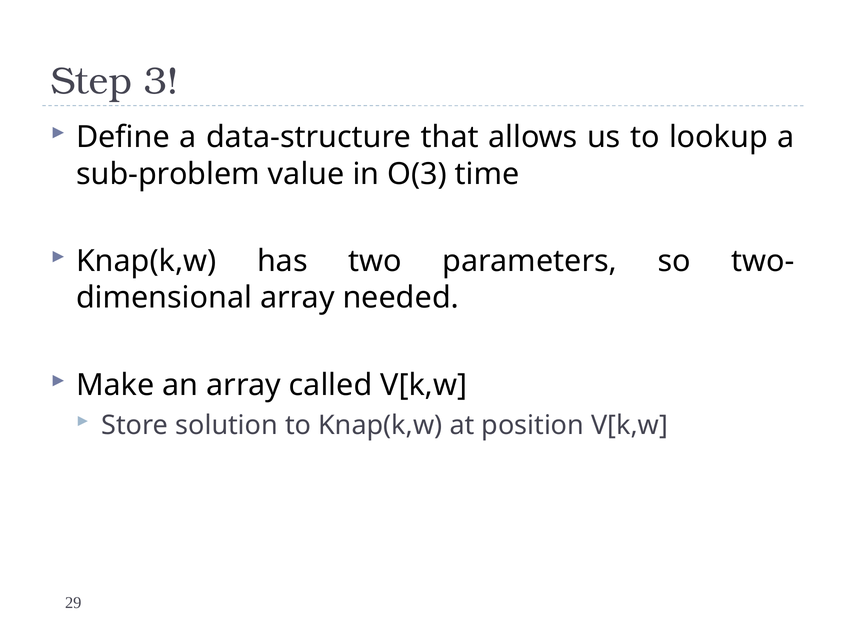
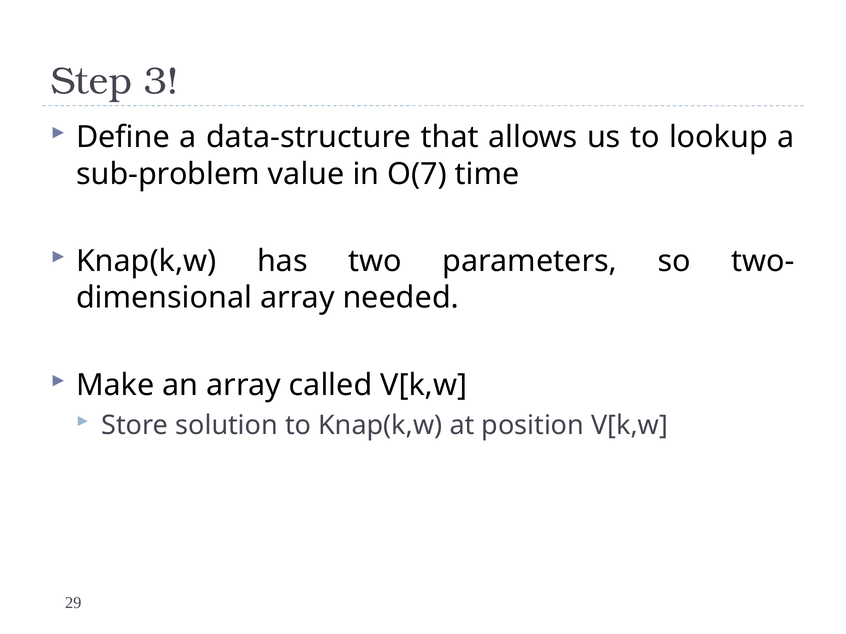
O(3: O(3 -> O(7
